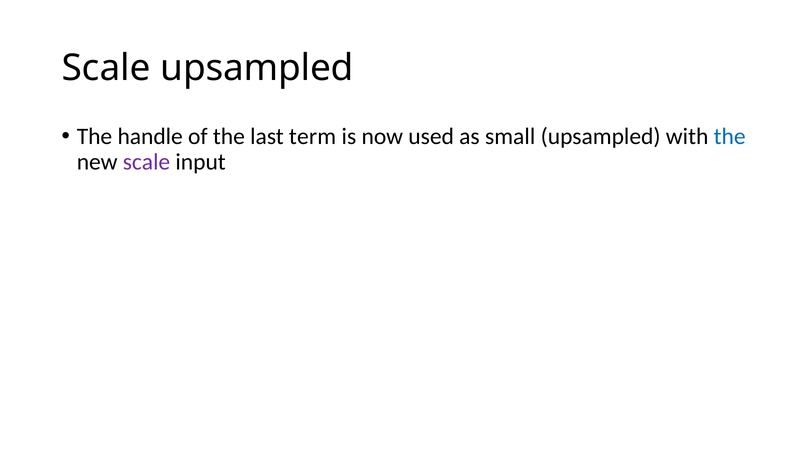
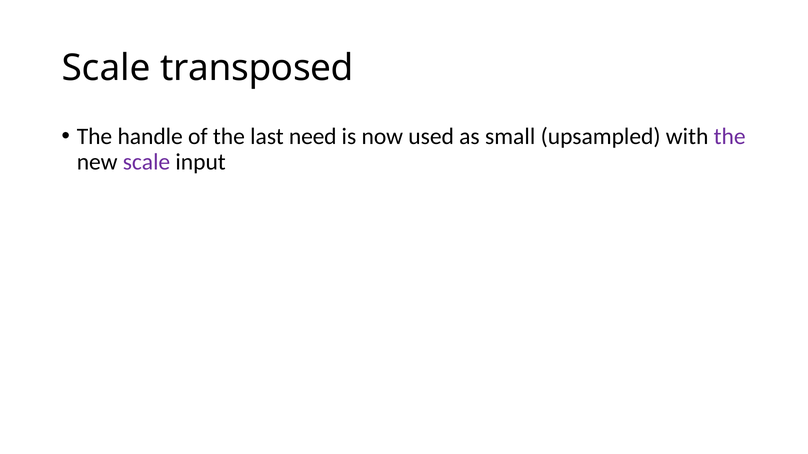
Scale upsampled: upsampled -> transposed
term: term -> need
the at (730, 137) colour: blue -> purple
